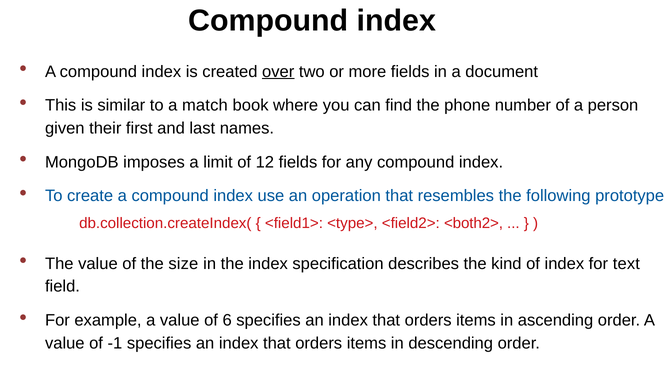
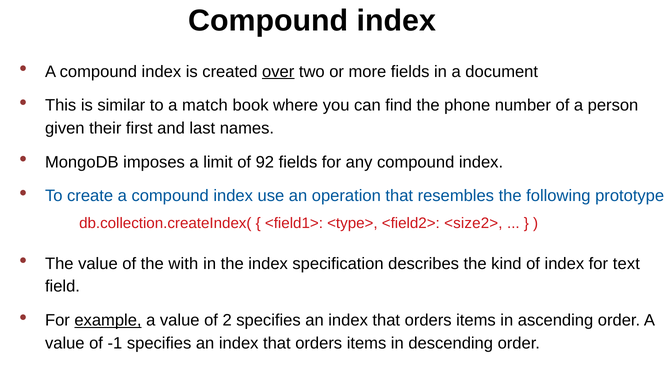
12: 12 -> 92
<both2>: <both2> -> <size2>
size: size -> with
example underline: none -> present
6: 6 -> 2
